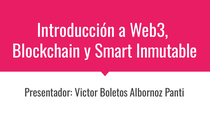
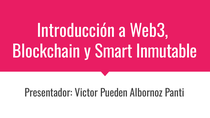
Boletos: Boletos -> Pueden
